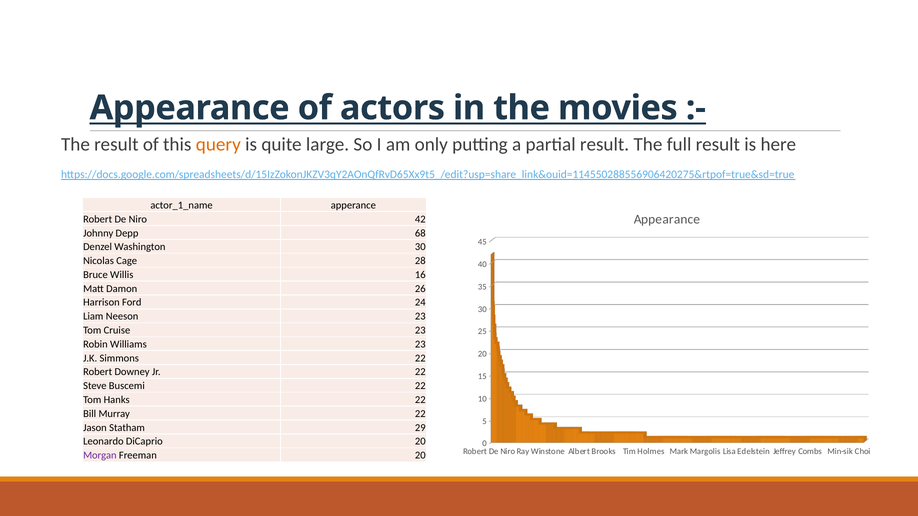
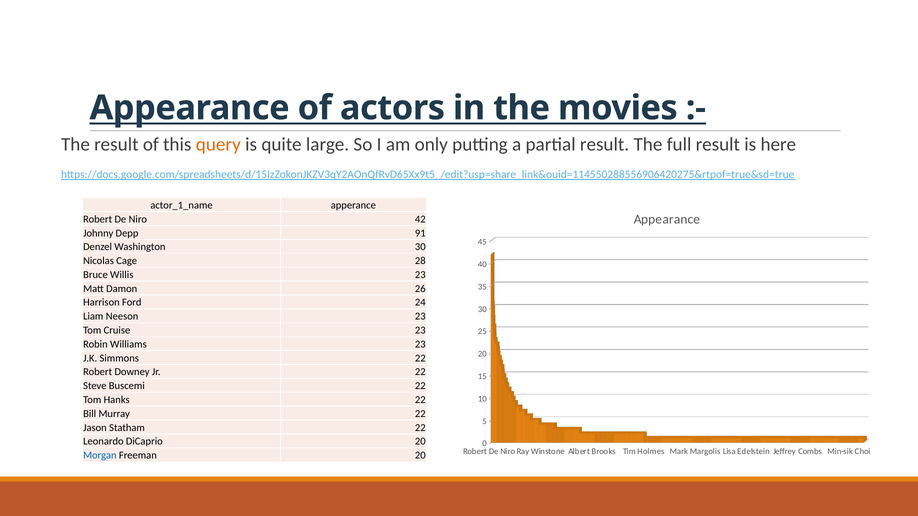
68: 68 -> 91
Willis 16: 16 -> 23
Statham 29: 29 -> 22
Morgan colour: purple -> blue
